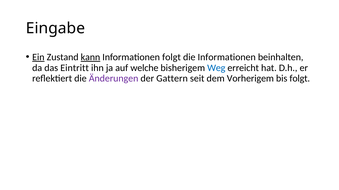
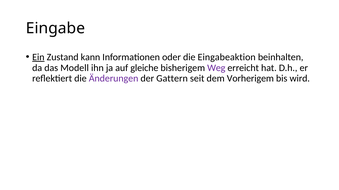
kann underline: present -> none
Informationen folgt: folgt -> oder
die Informationen: Informationen -> Eingabeaktion
Eintritt: Eintritt -> Modell
welche: welche -> gleiche
Weg colour: blue -> purple
bis folgt: folgt -> wird
